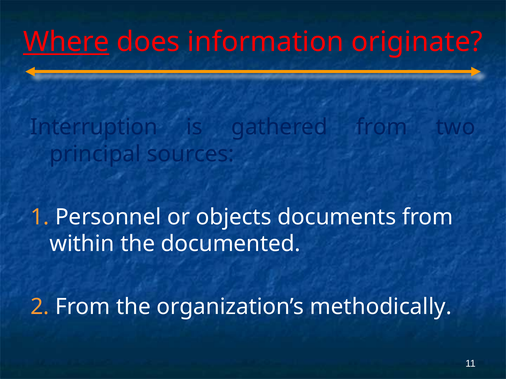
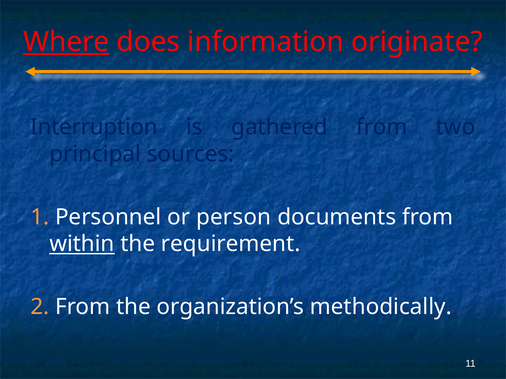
objects: objects -> person
within underline: none -> present
documented: documented -> requirement
